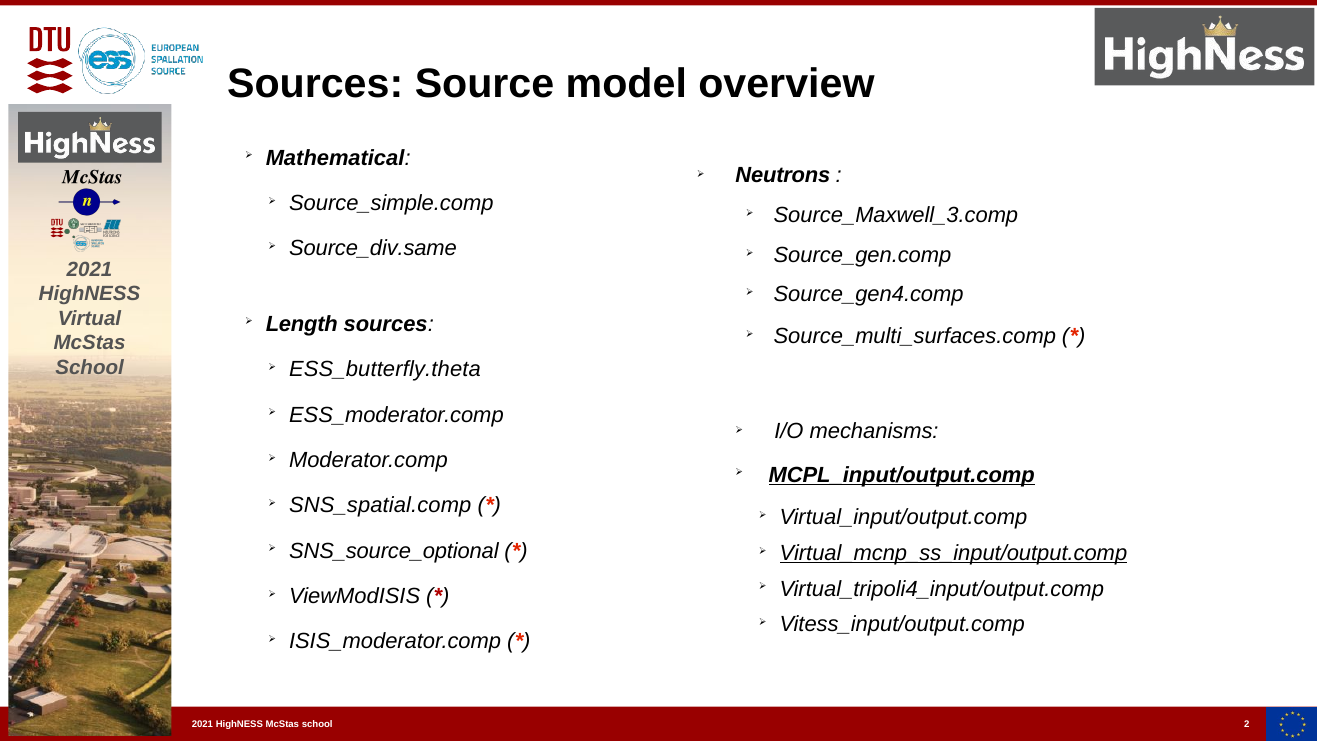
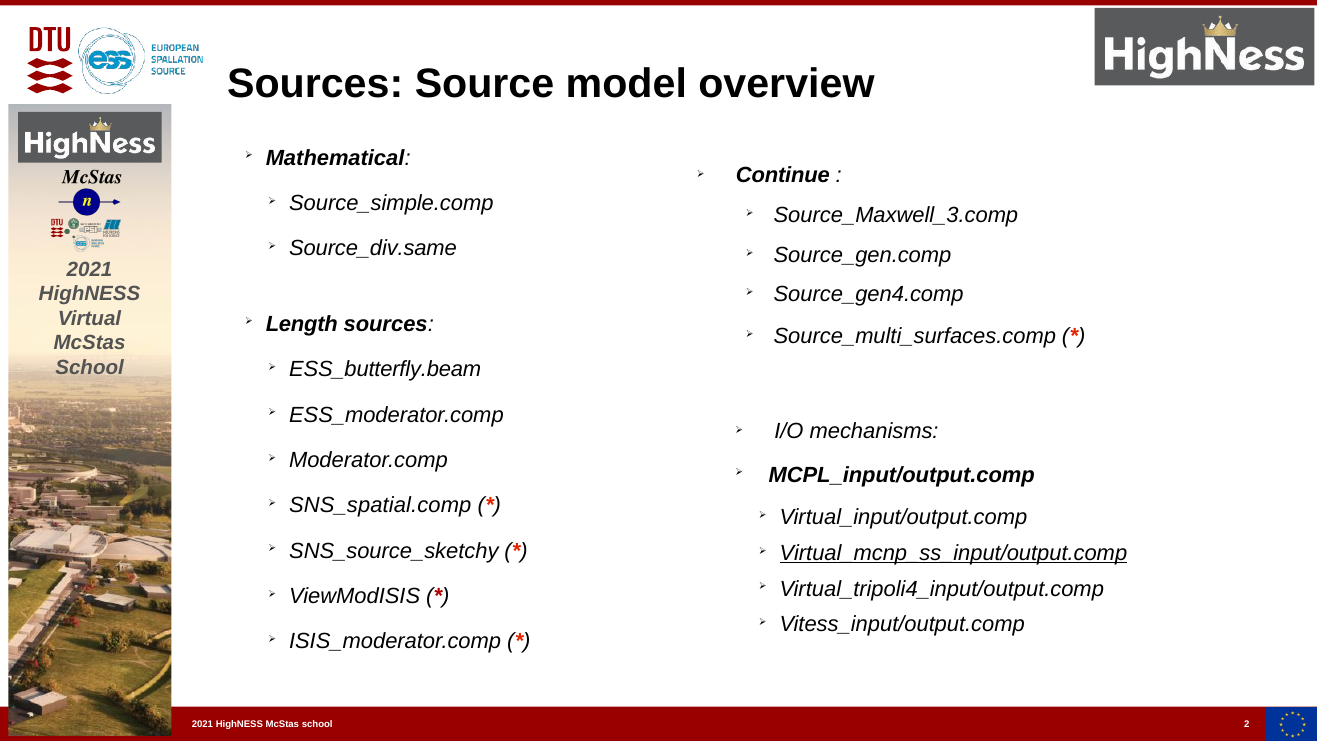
Neutrons: Neutrons -> Continue
ESS_butterfly.theta: ESS_butterfly.theta -> ESS_butterfly.beam
MCPL_input/output.comp underline: present -> none
SNS_source_optional: SNS_source_optional -> SNS_source_sketchy
